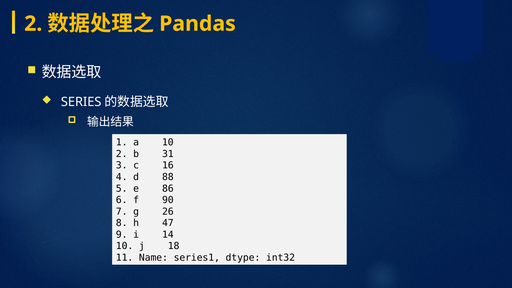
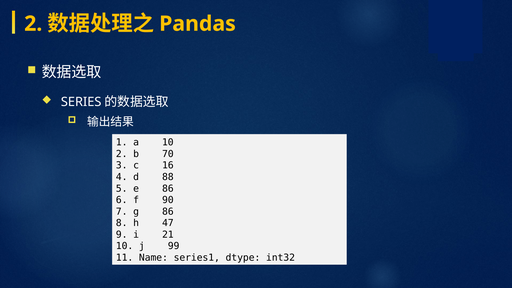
31: 31 -> 70
g 26: 26 -> 86
14: 14 -> 21
18: 18 -> 99
